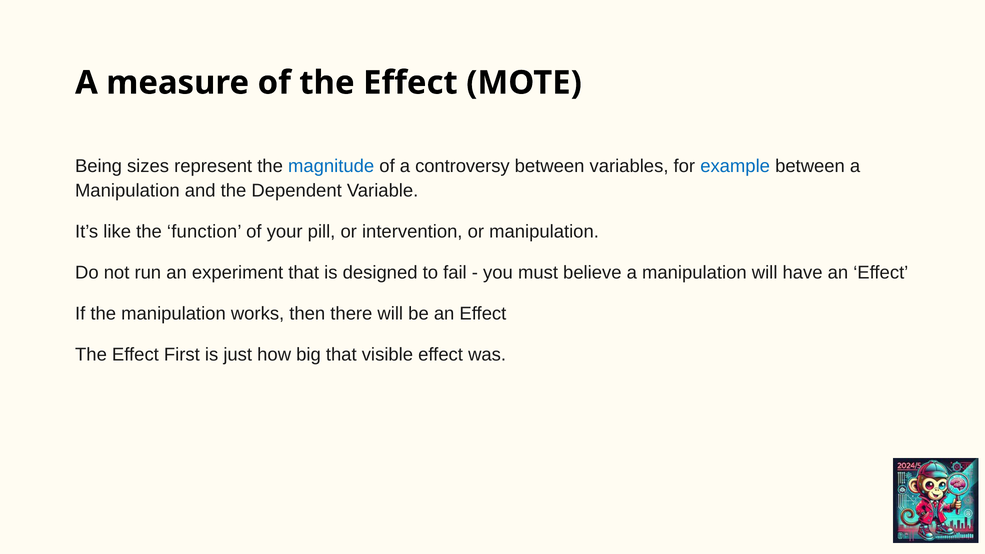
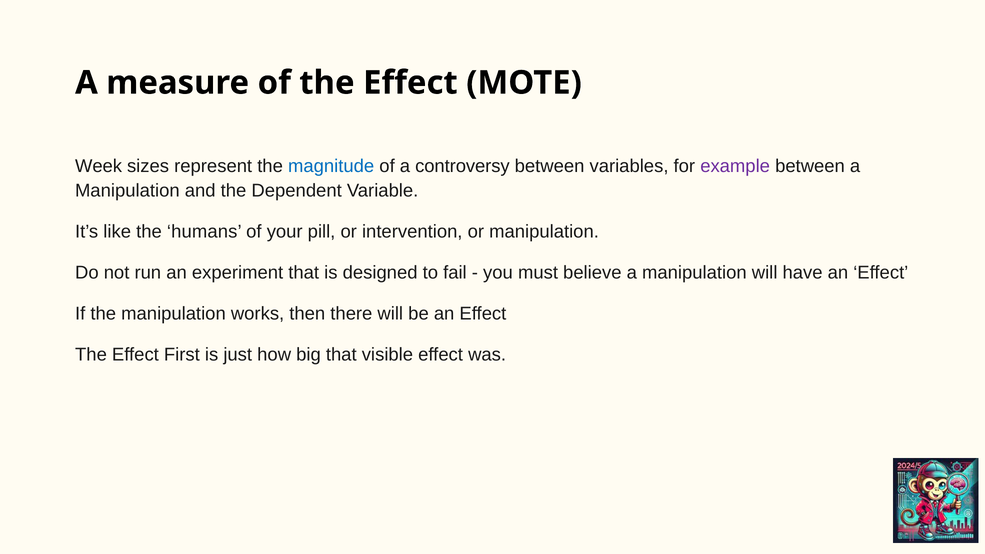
Being: Being -> Week
example colour: blue -> purple
function: function -> humans
